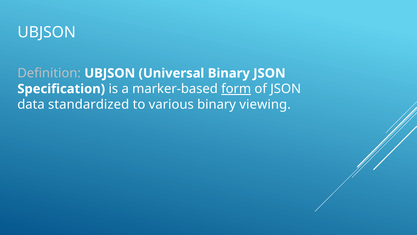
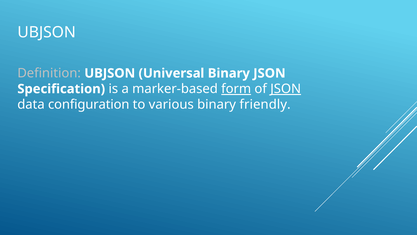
JSON at (286, 89) underline: none -> present
standardized: standardized -> configuration
viewing: viewing -> friendly
